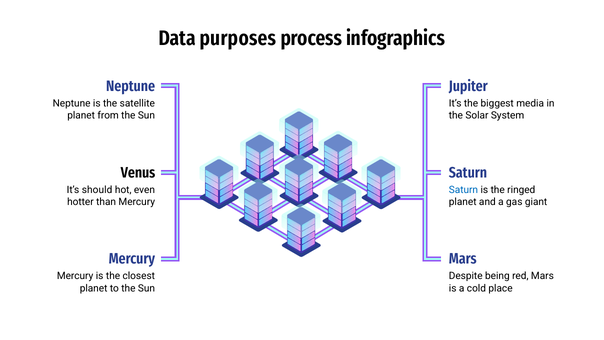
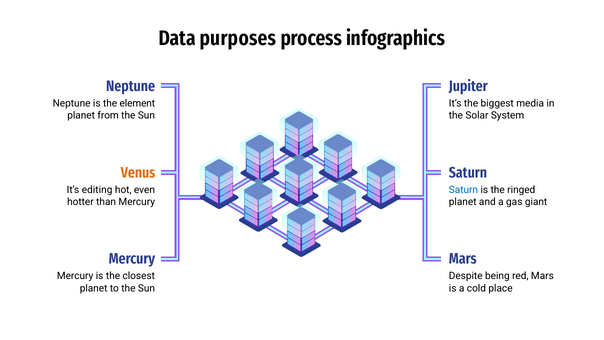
satellite: satellite -> element
Venus colour: black -> orange
should: should -> editing
